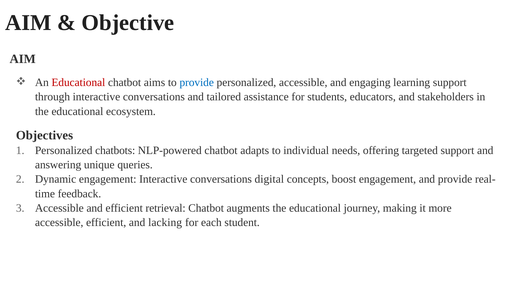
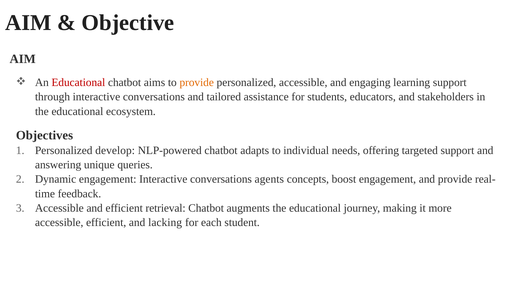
provide at (197, 82) colour: blue -> orange
chatbots: chatbots -> develop
digital: digital -> agents
